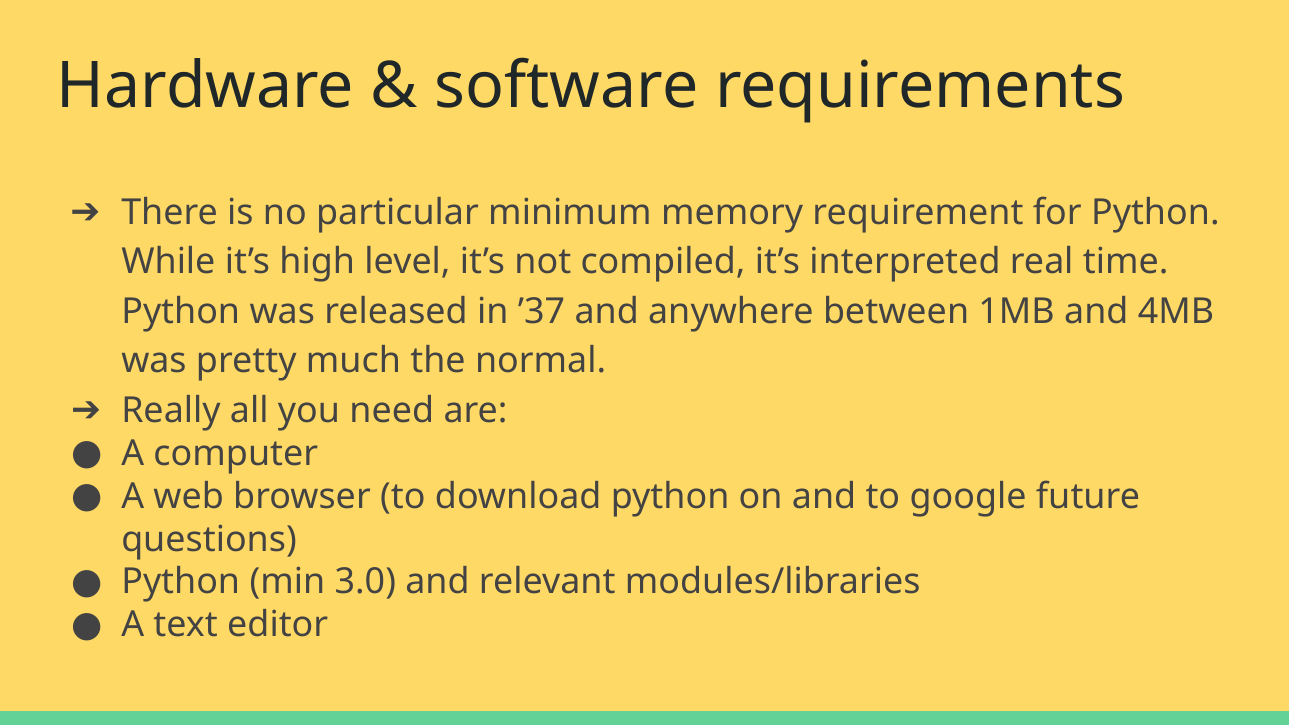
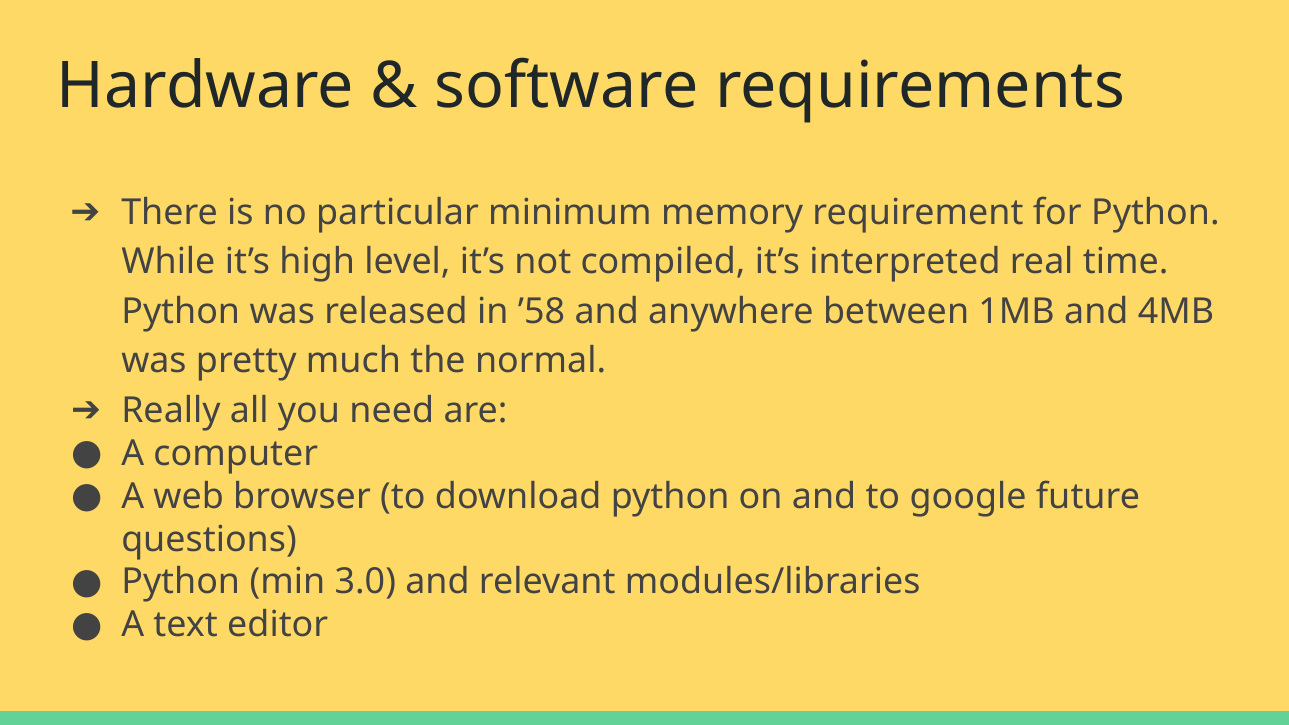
’37: ’37 -> ’58
